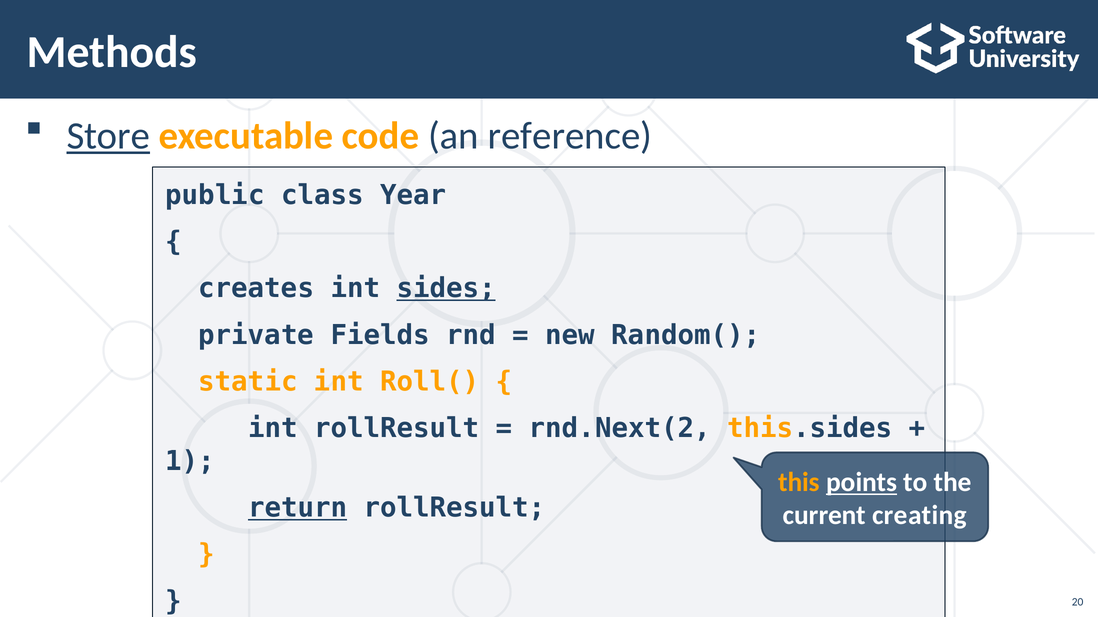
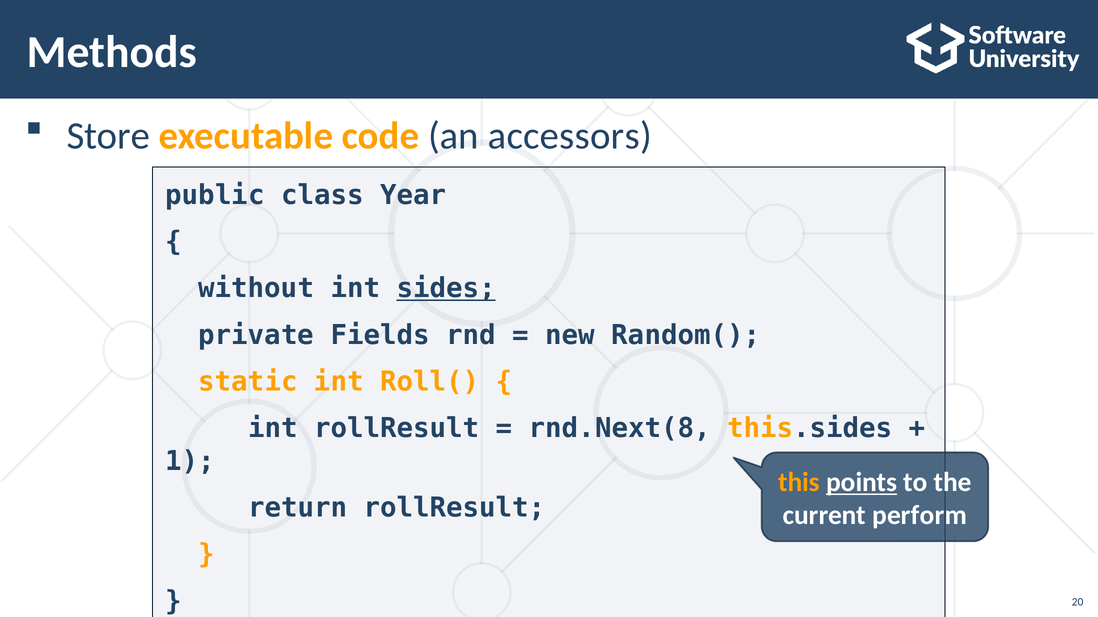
Store underline: present -> none
reference: reference -> accessors
creates: creates -> without
rnd.Next(2: rnd.Next(2 -> rnd.Next(8
return underline: present -> none
creating: creating -> perform
